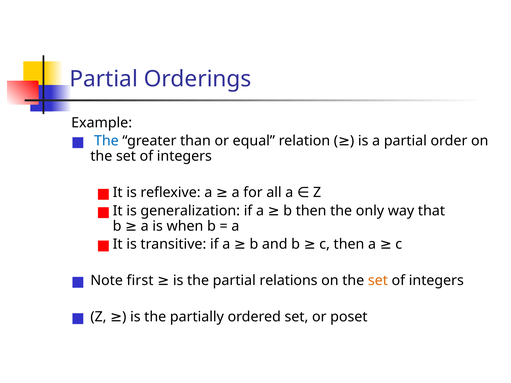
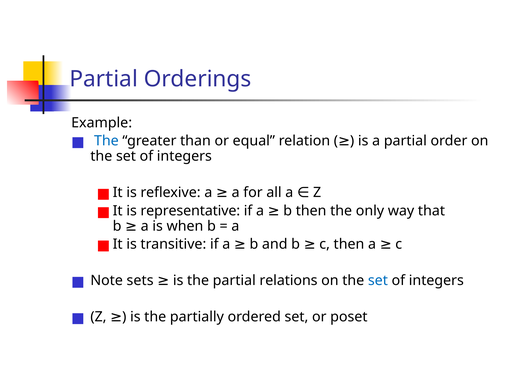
generalization: generalization -> representative
first: first -> sets
set at (378, 281) colour: orange -> blue
